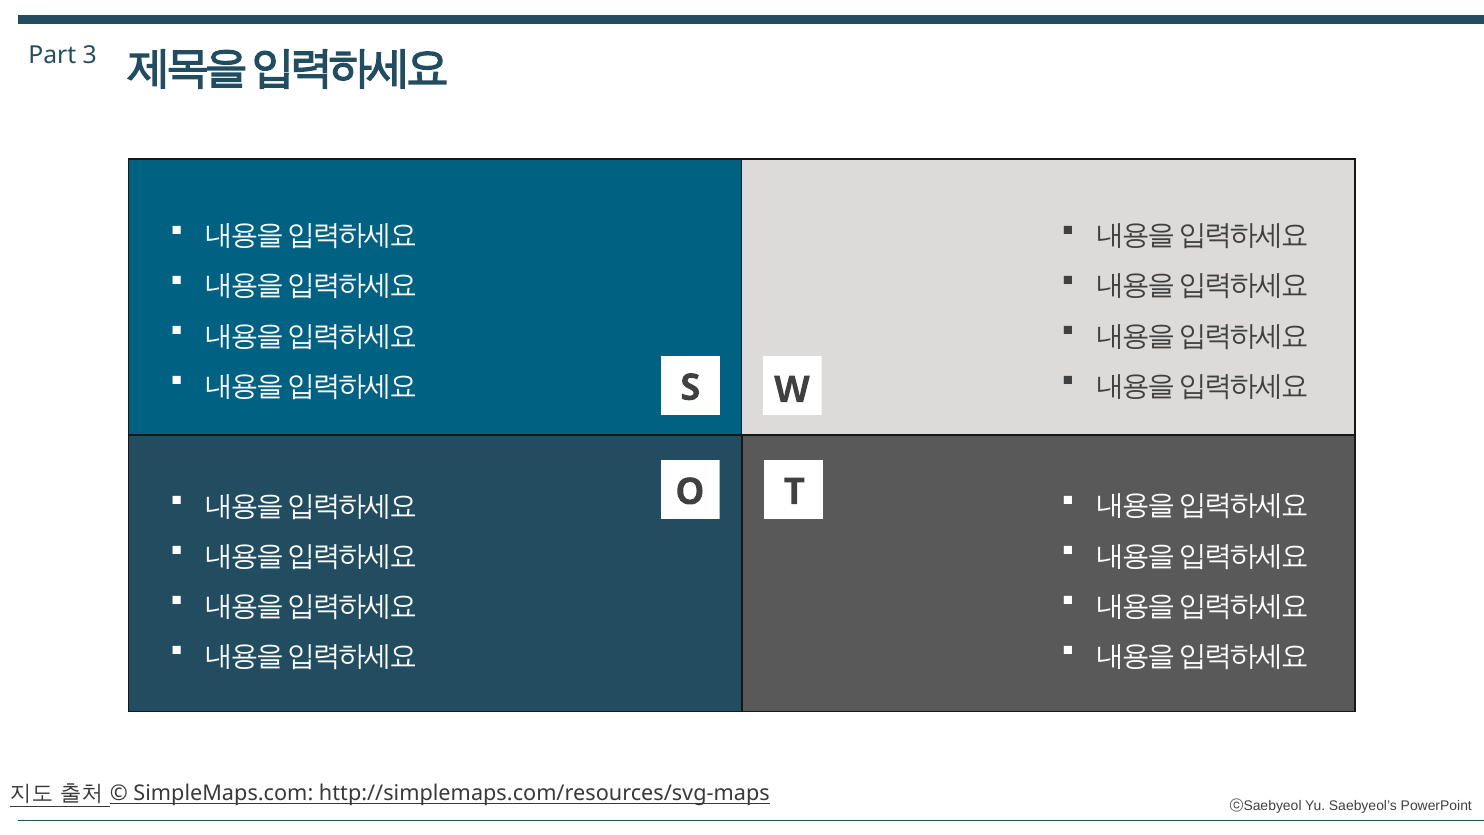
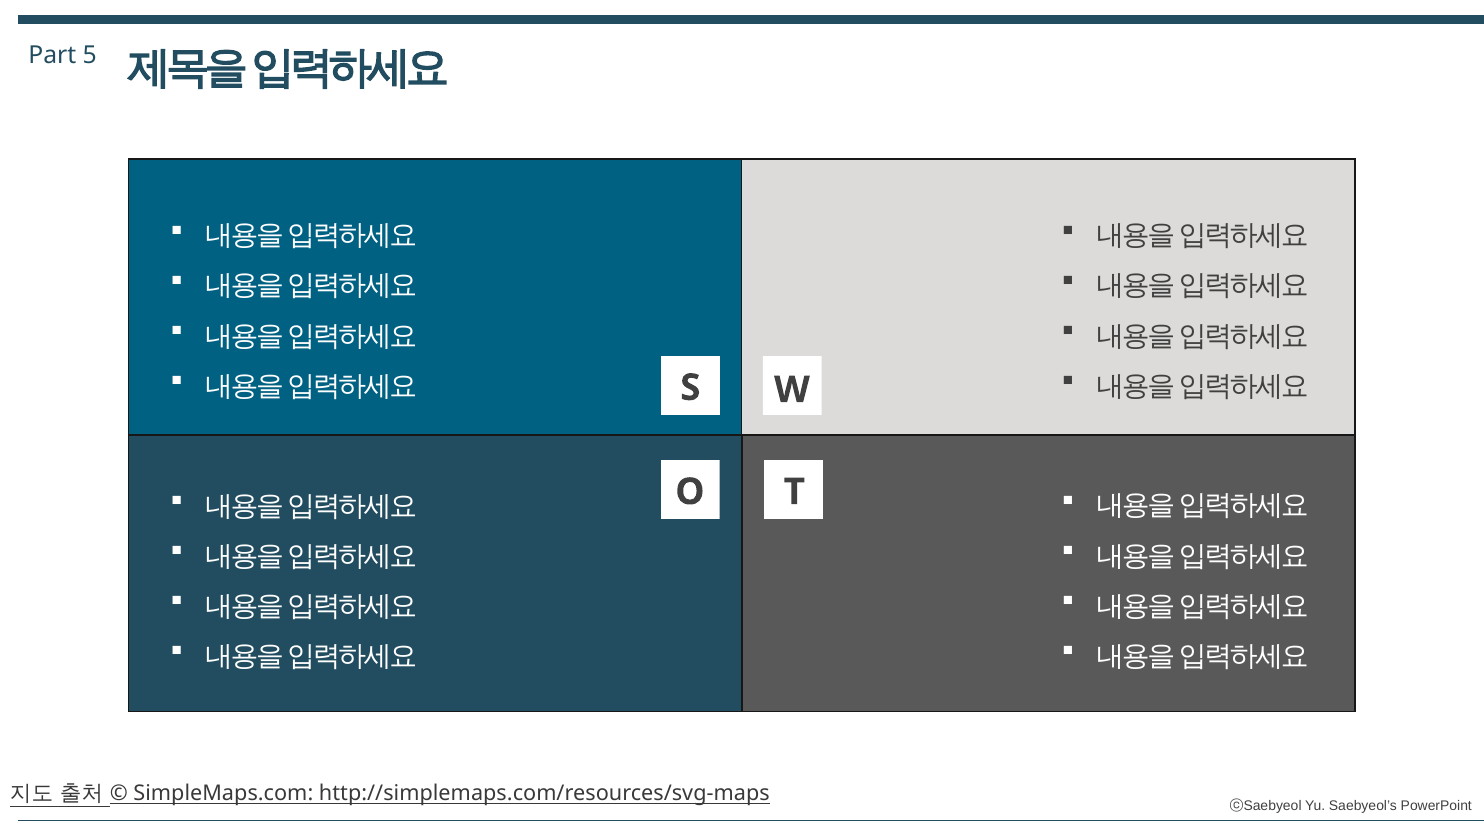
3: 3 -> 5
